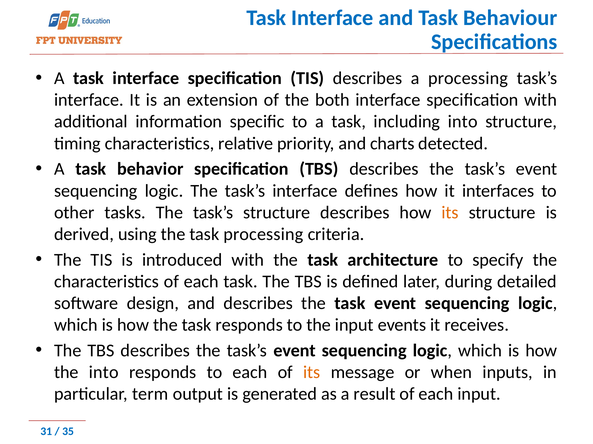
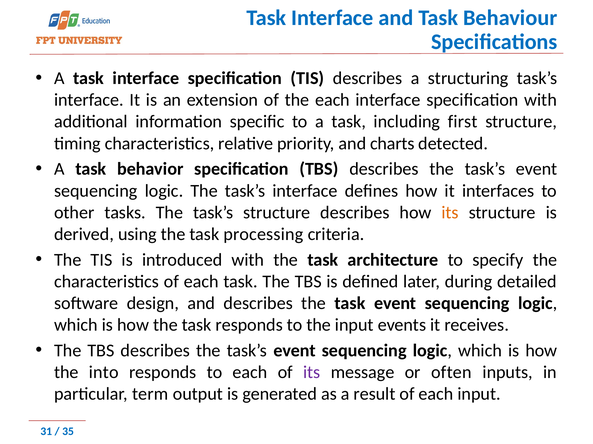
a processing: processing -> structuring
the both: both -> each
including into: into -> first
its at (312, 373) colour: orange -> purple
when: when -> often
